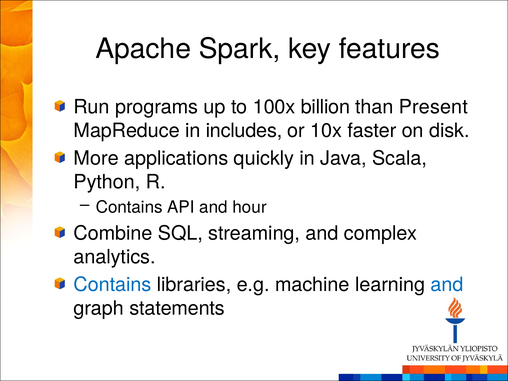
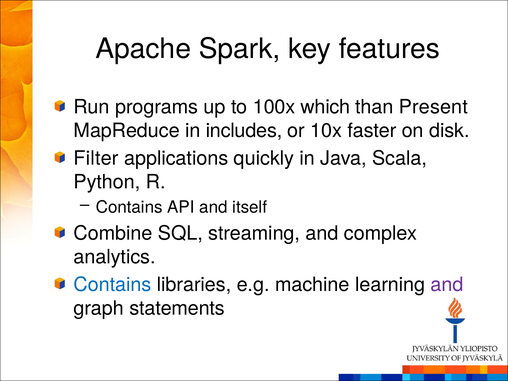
billion: billion -> which
More: More -> Filter
hour: hour -> itself
and at (447, 285) colour: blue -> purple
